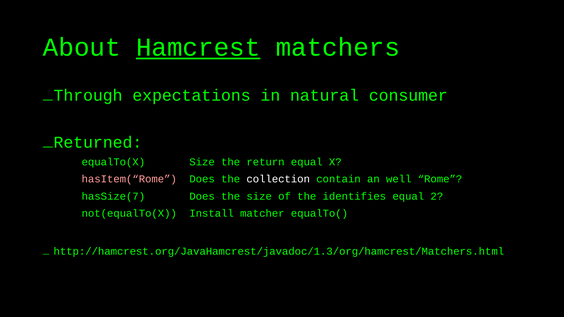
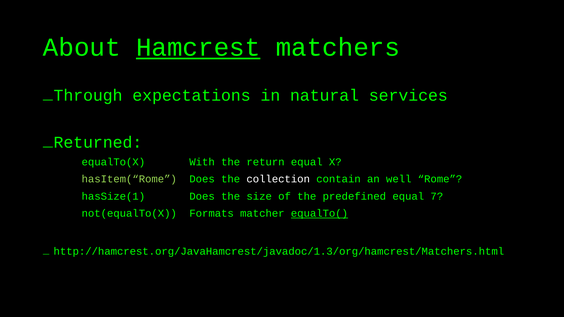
consumer: consumer -> services
equalTo(X Size: Size -> With
hasItem(“Rome colour: pink -> light green
hasSize(7: hasSize(7 -> hasSize(1
identifies: identifies -> predefined
2: 2 -> 7
Install: Install -> Formats
equalTo( underline: none -> present
